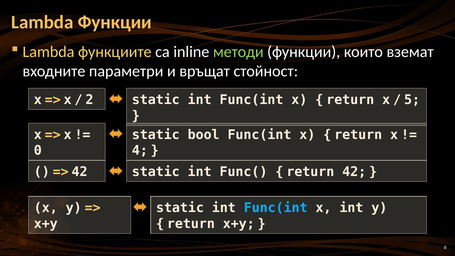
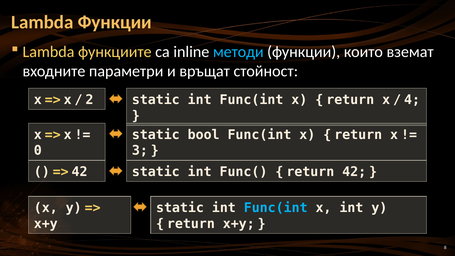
методи colour: light green -> light blue
5: 5 -> 4
4: 4 -> 3
